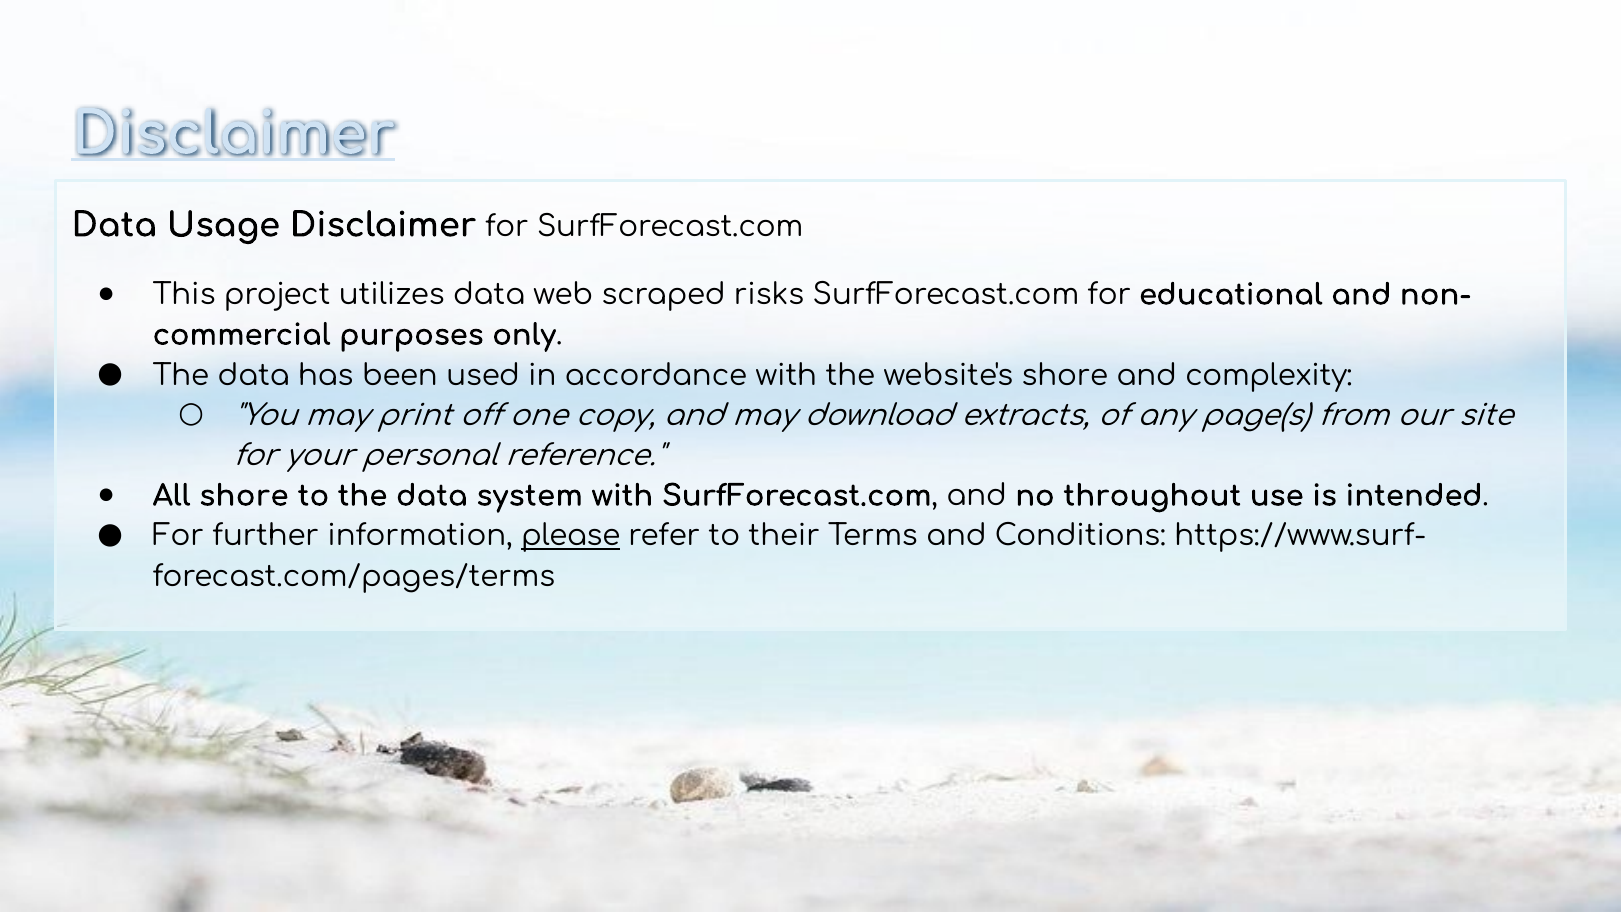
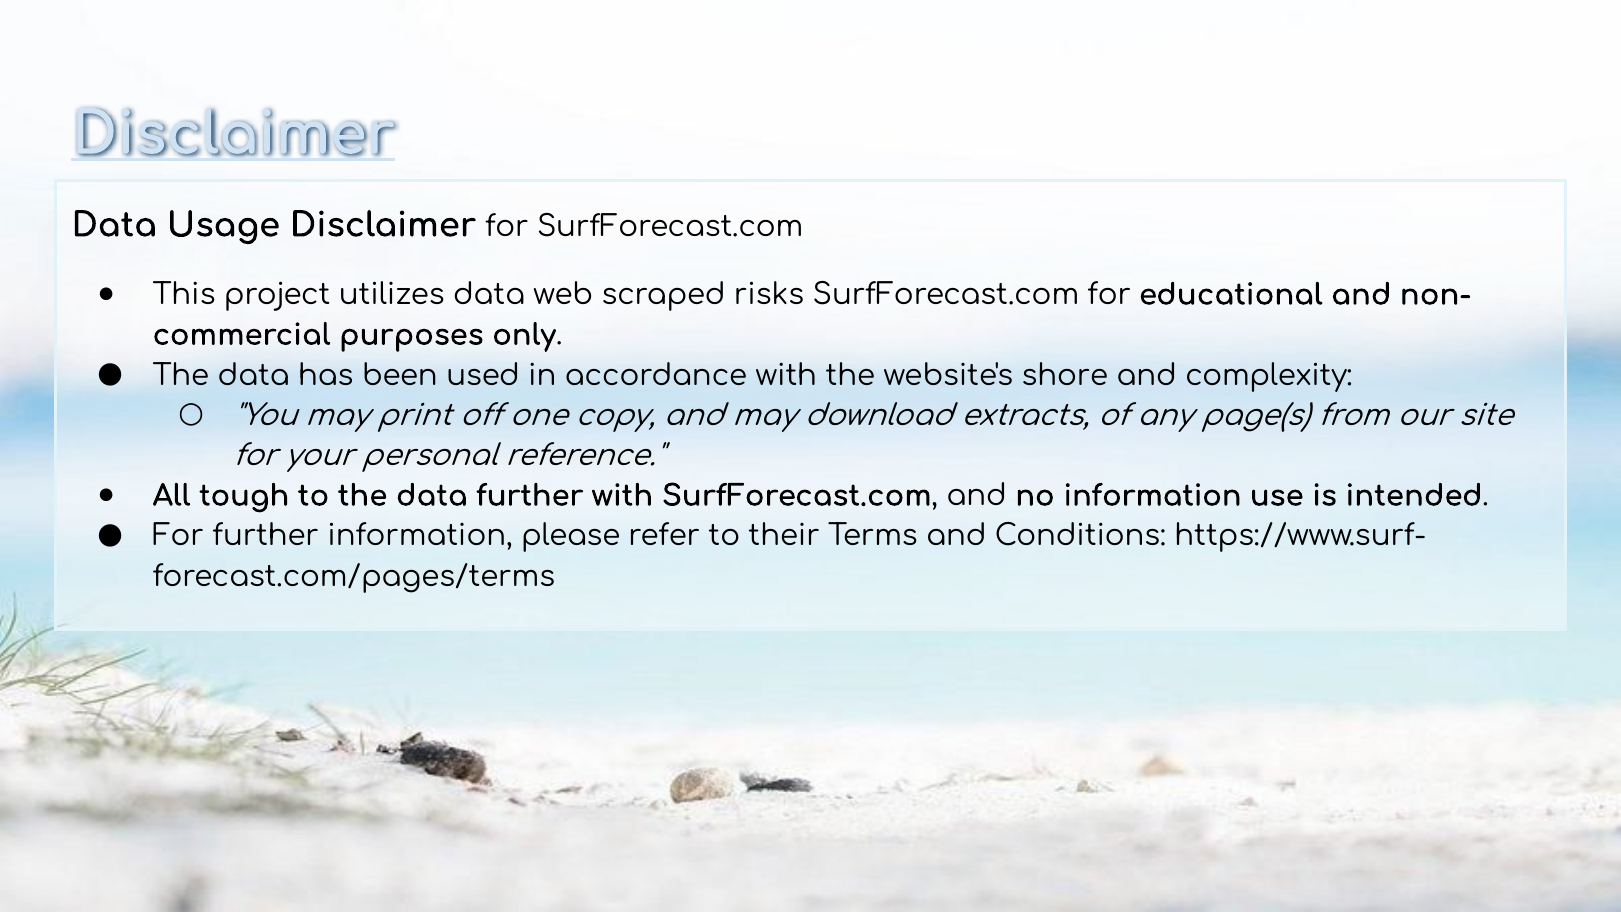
All shore: shore -> tough
data system: system -> further
no throughout: throughout -> information
please underline: present -> none
